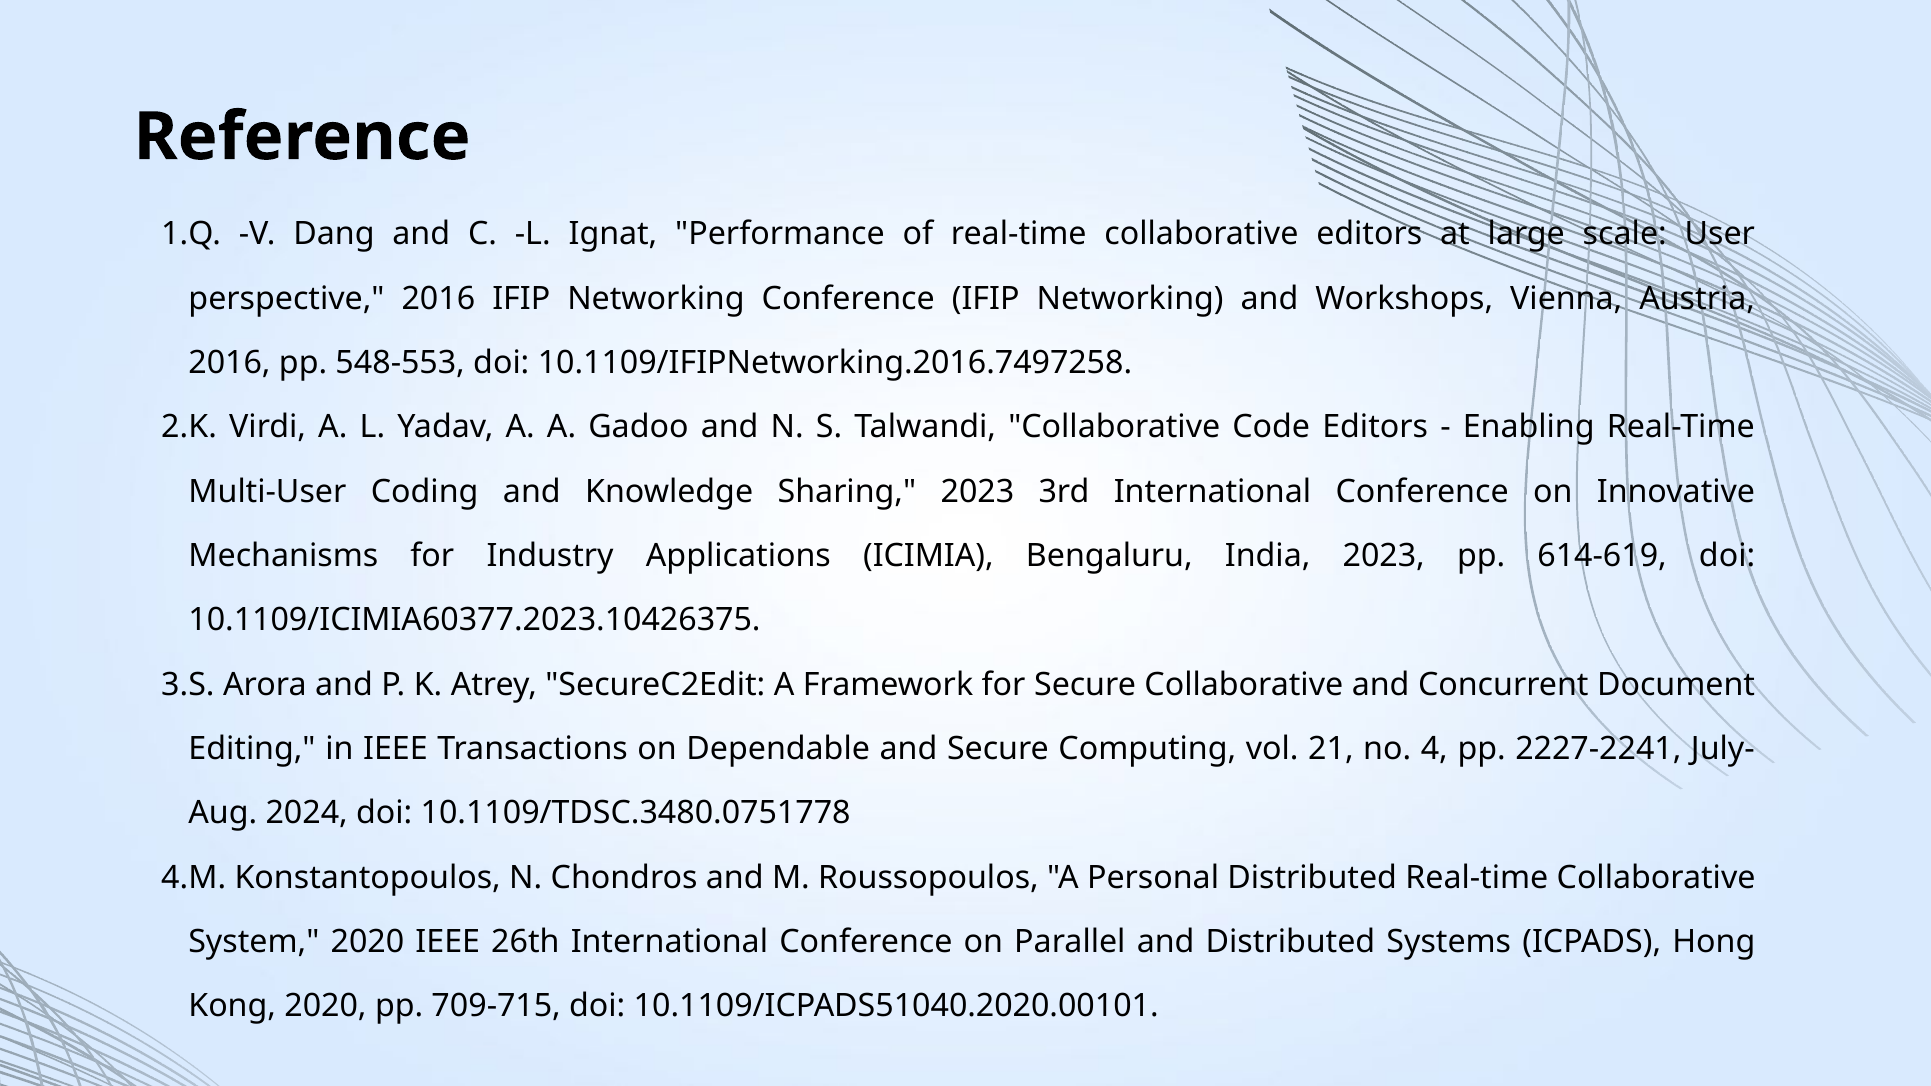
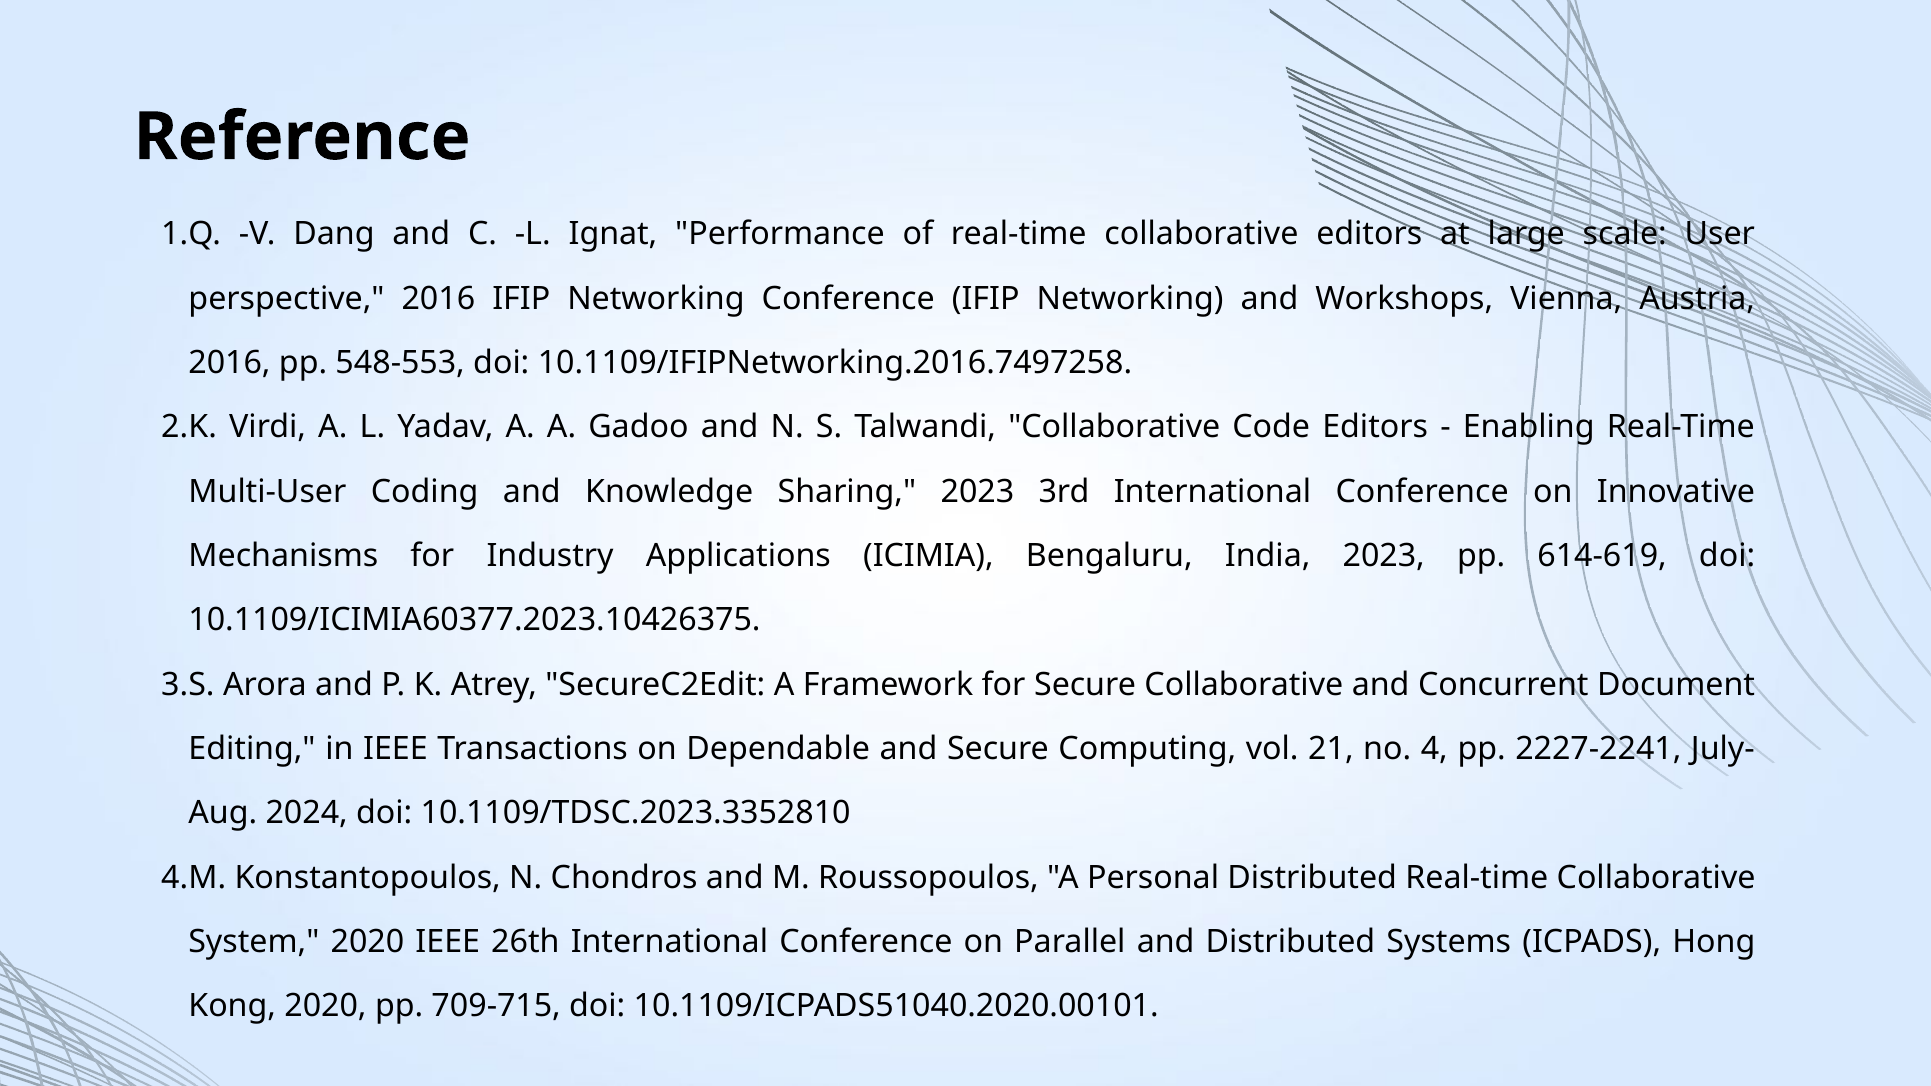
10.1109/TDSC.3480.0751778: 10.1109/TDSC.3480.0751778 -> 10.1109/TDSC.2023.3352810
